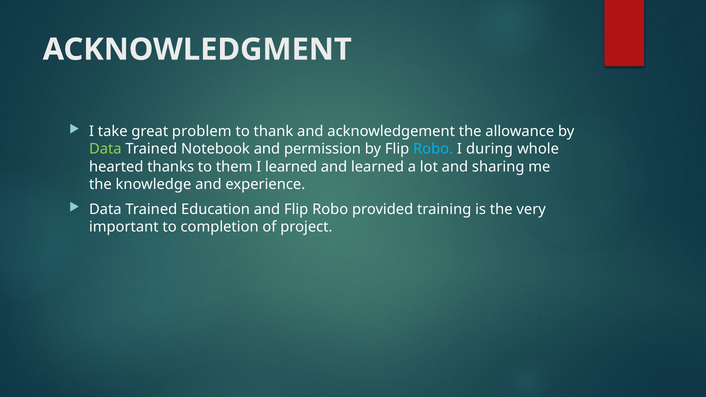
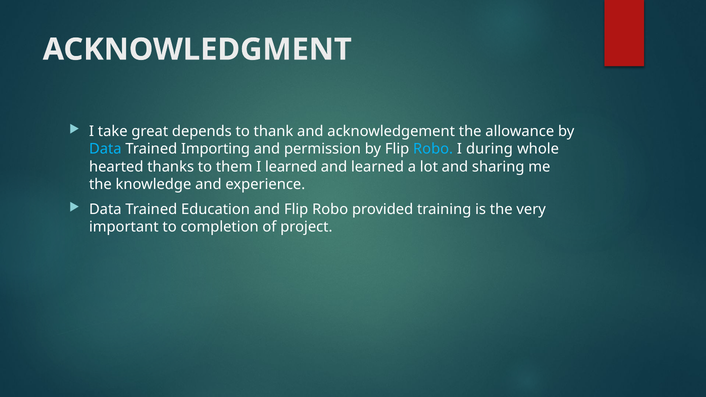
problem: problem -> depends
Data at (105, 149) colour: light green -> light blue
Notebook: Notebook -> Importing
